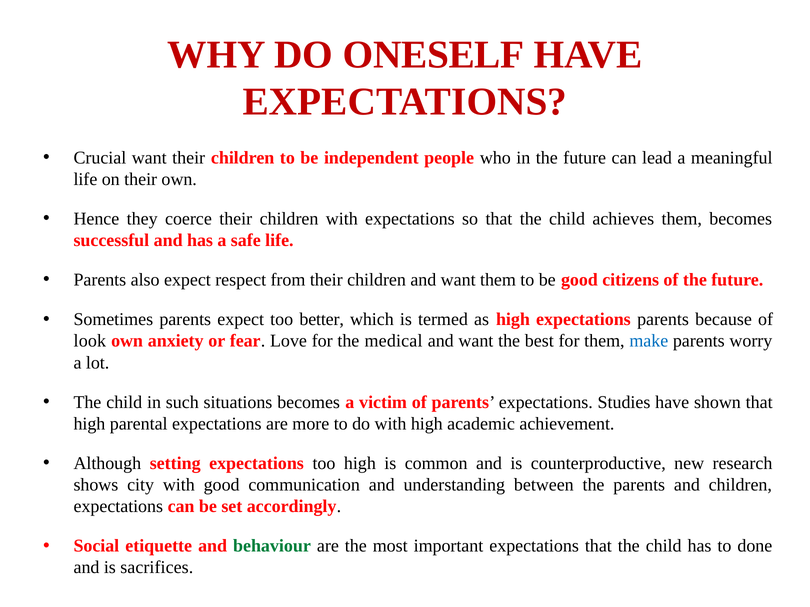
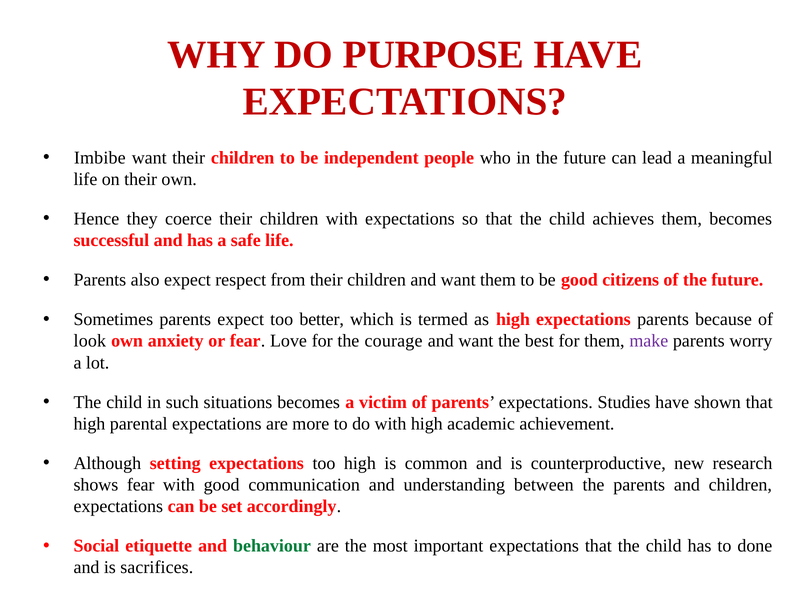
ONESELF: ONESELF -> PURPOSE
Crucial: Crucial -> Imbibe
medical: medical -> courage
make colour: blue -> purple
shows city: city -> fear
